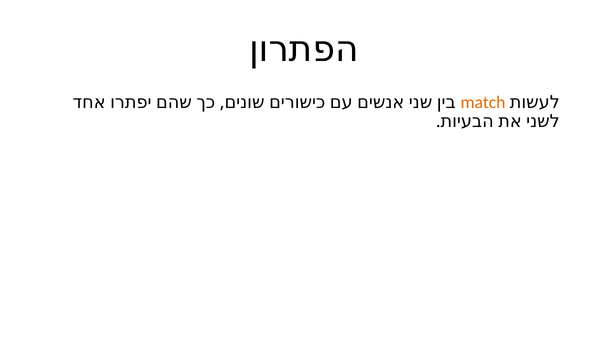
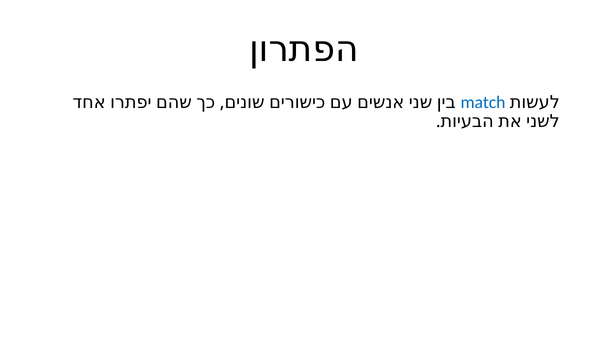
match colour: orange -> blue
